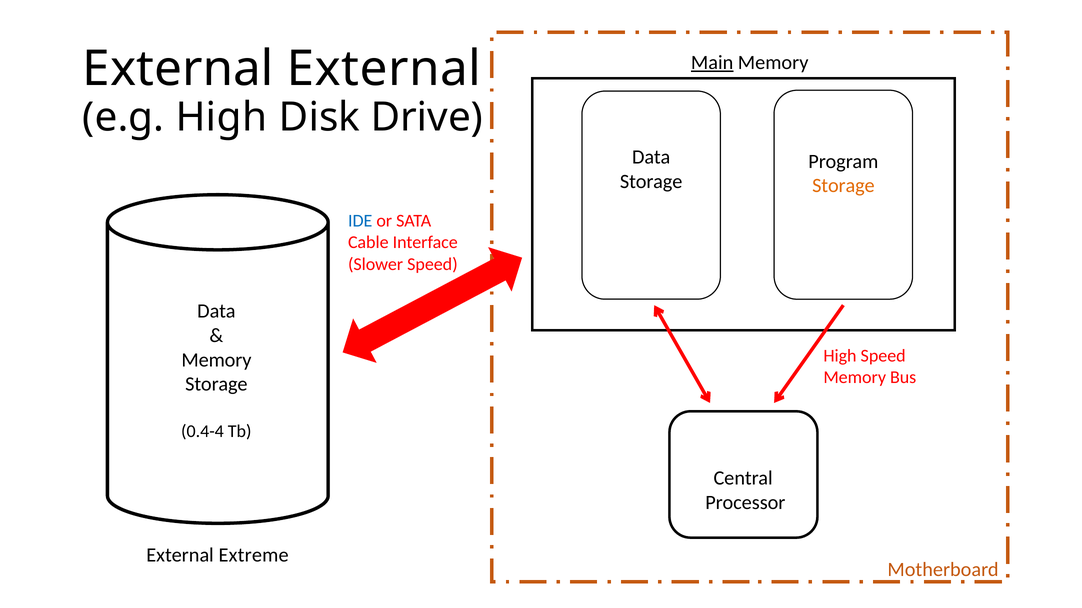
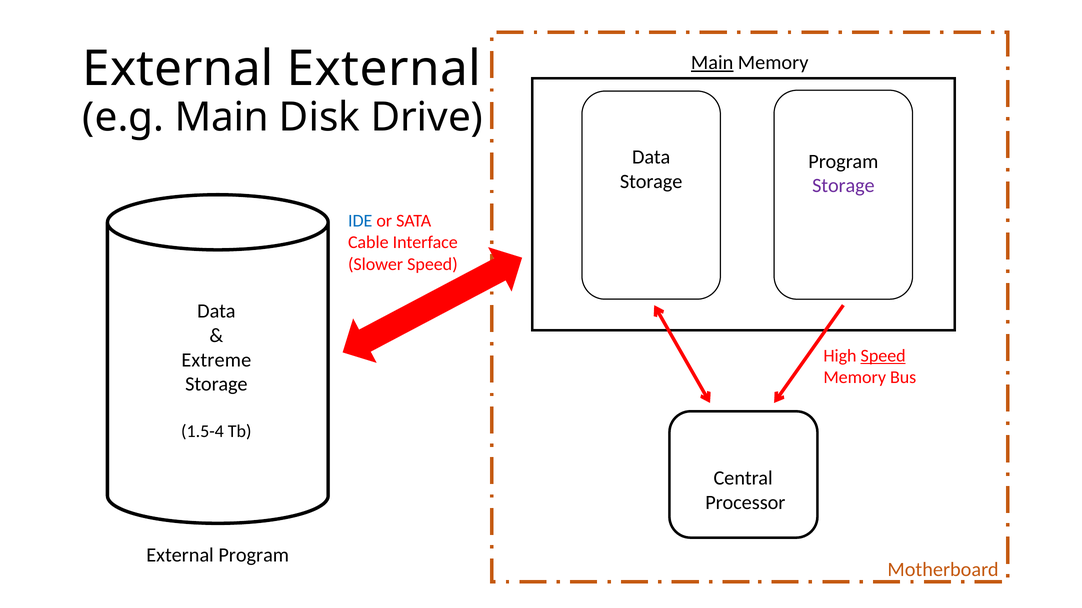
e.g High: High -> Main
Storage at (843, 186) colour: orange -> purple
Speed at (883, 356) underline: none -> present
Memory at (216, 360): Memory -> Extreme
0.4-4: 0.4-4 -> 1.5-4
External Extreme: Extreme -> Program
